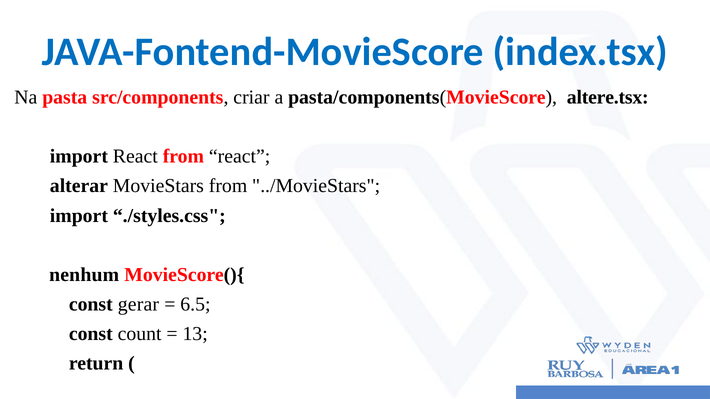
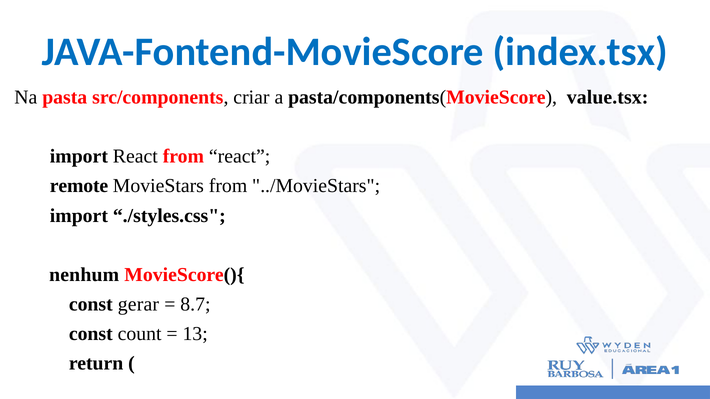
altere.tsx: altere.tsx -> value.tsx
alterar: alterar -> remote
6.5: 6.5 -> 8.7
